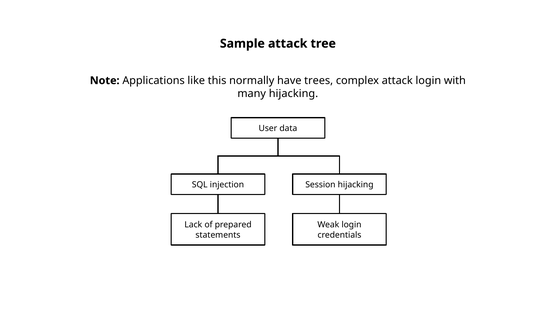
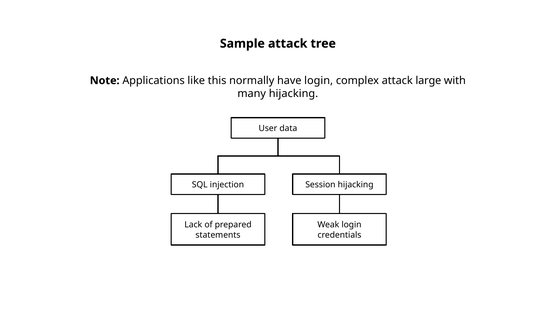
have trees: trees -> login
attack login: login -> large
